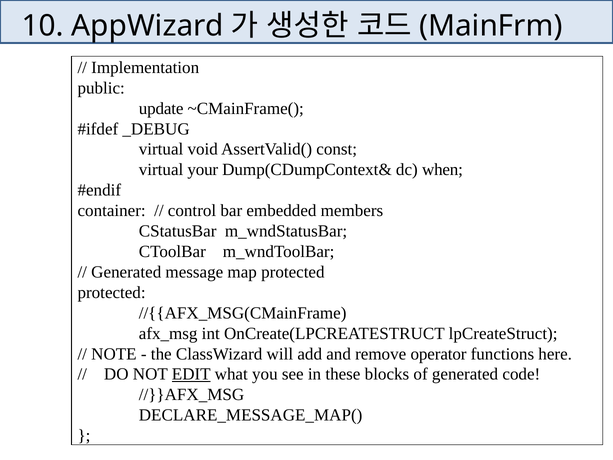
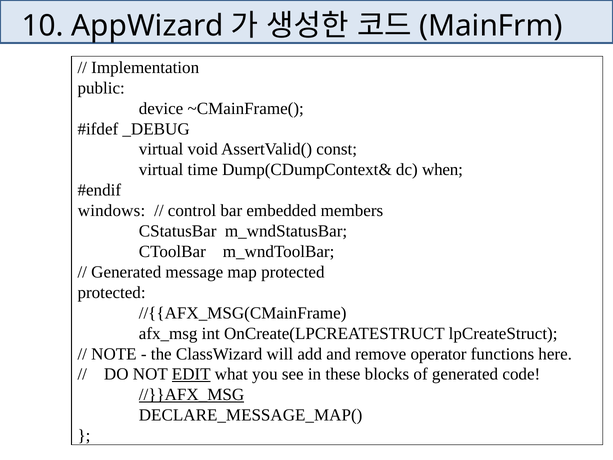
update: update -> device
your: your -> time
container: container -> windows
//}}AFX_MSG underline: none -> present
